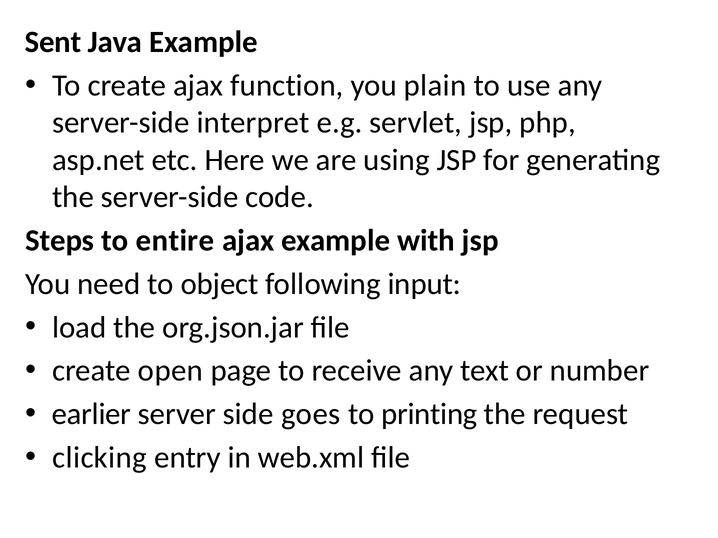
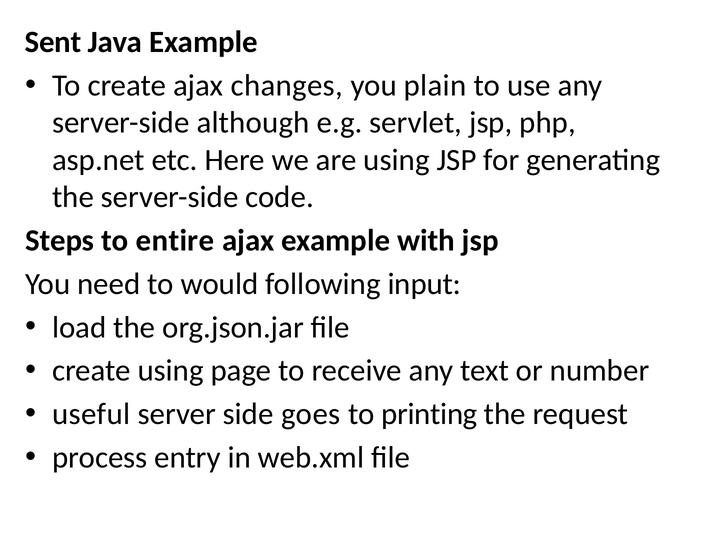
function: function -> changes
interpret: interpret -> although
object: object -> would
create open: open -> using
earlier: earlier -> useful
clicking: clicking -> process
